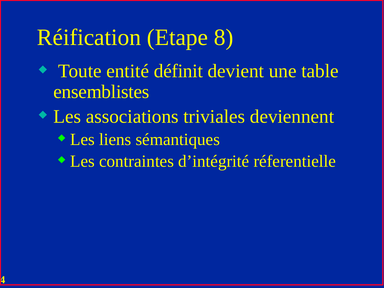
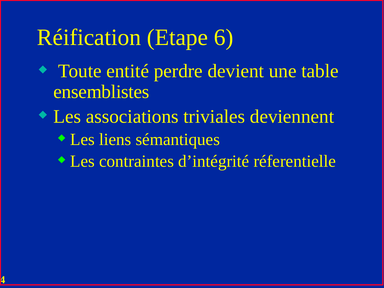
8: 8 -> 6
définit: définit -> perdre
